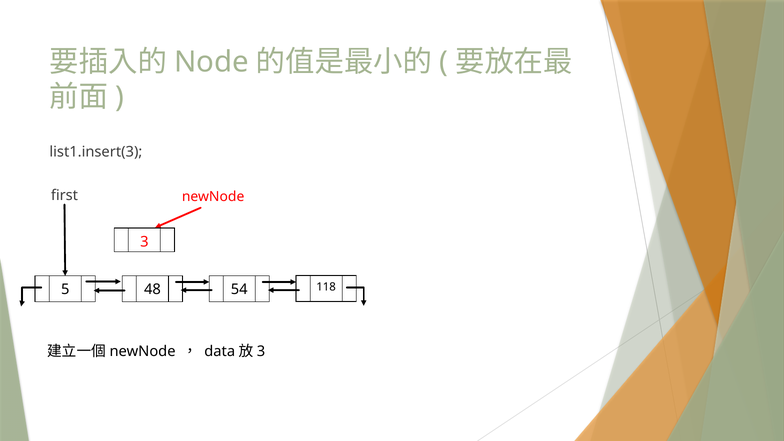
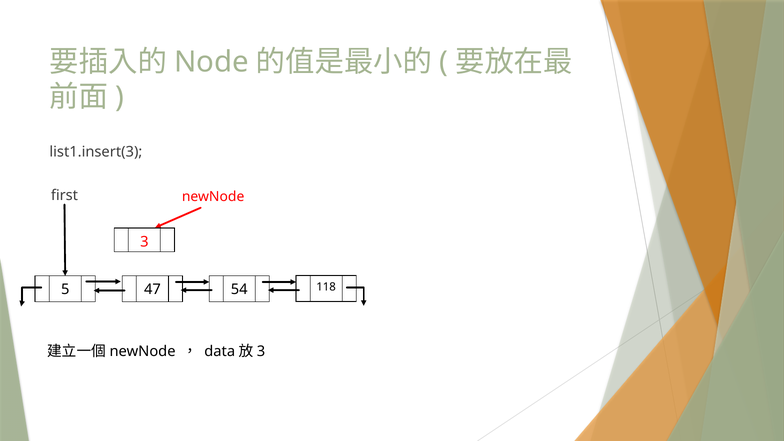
48: 48 -> 47
